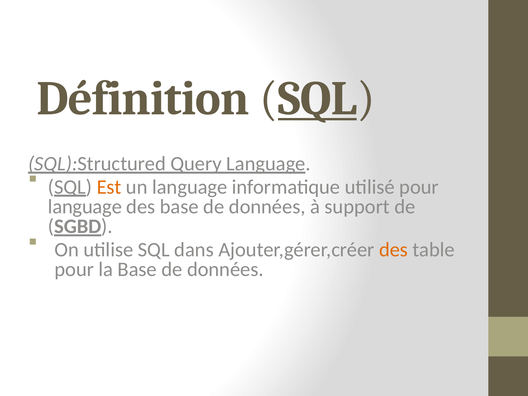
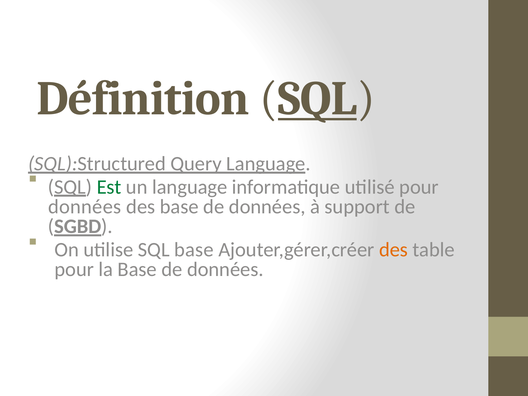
Est colour: orange -> green
language at (85, 207): language -> données
SQL dans: dans -> base
